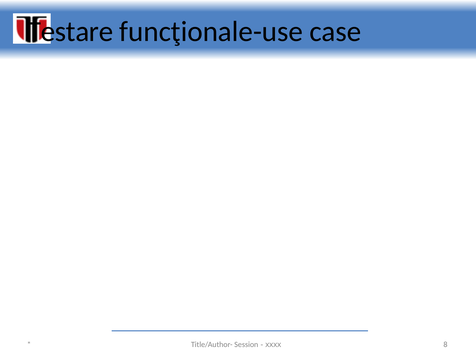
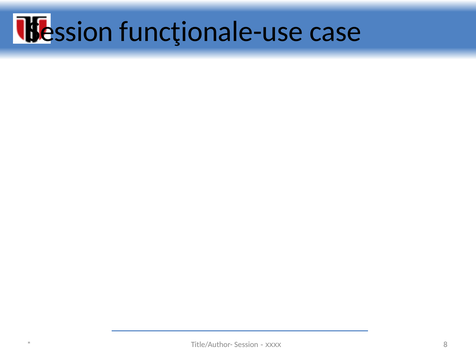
Testare at (70, 31): Testare -> Session
